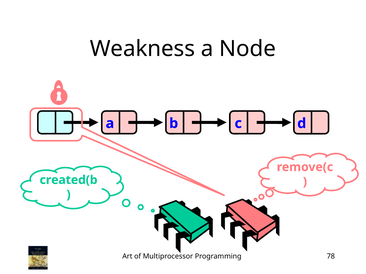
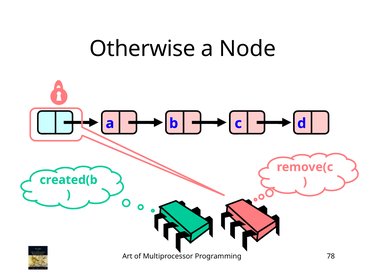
Weakness: Weakness -> Otherwise
